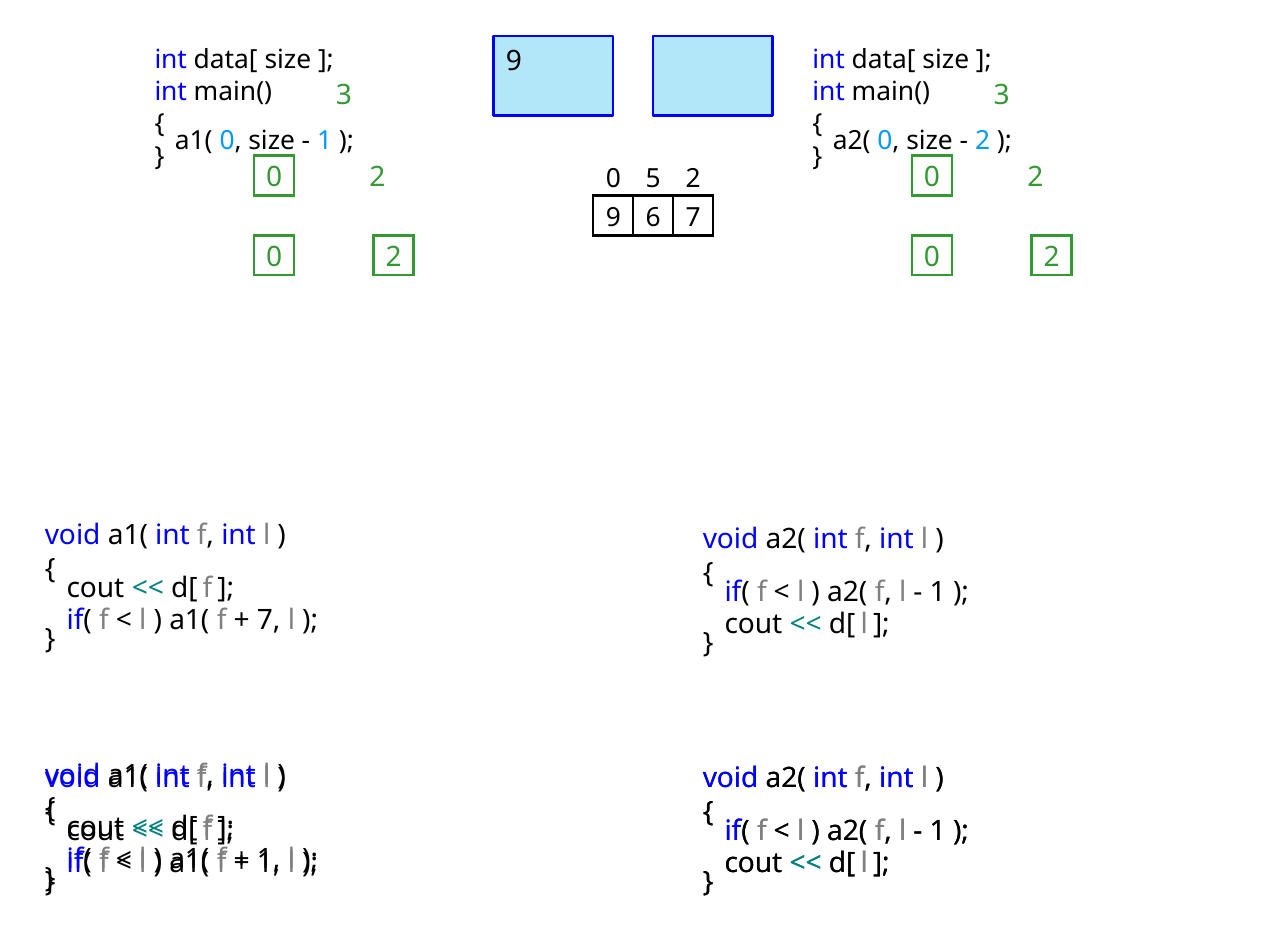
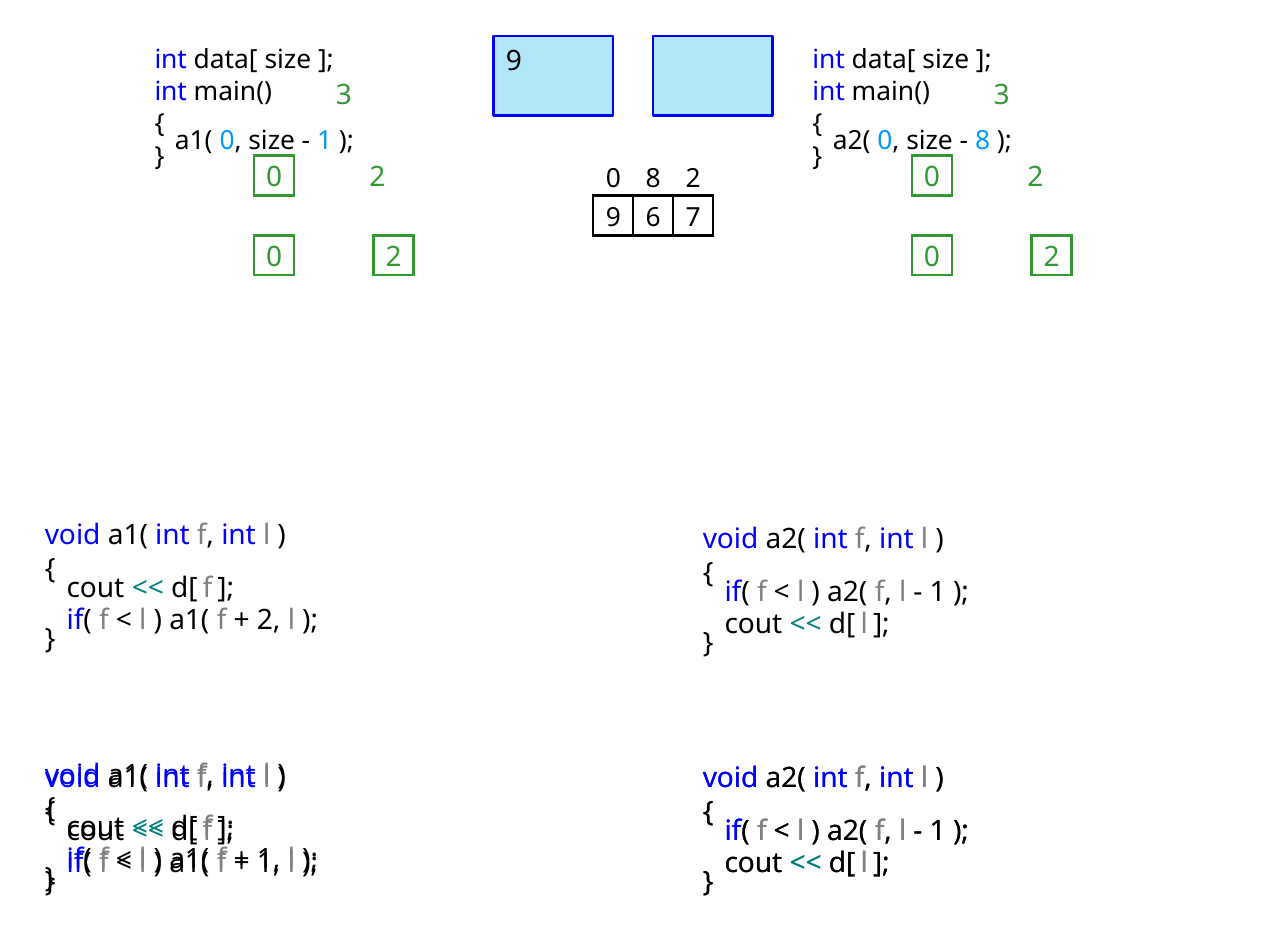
2 at (983, 141): 2 -> 8
0 5: 5 -> 8
7 at (269, 620): 7 -> 2
